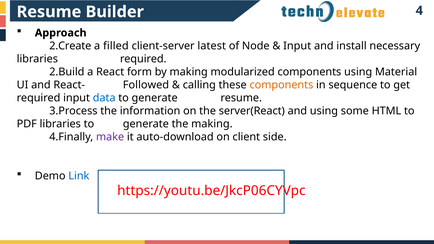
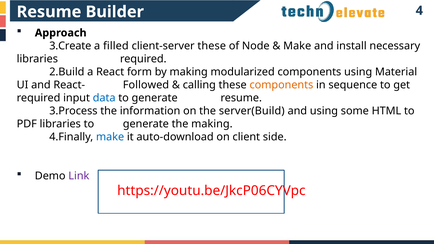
2.Create: 2.Create -> 3.Create
client-server latest: latest -> these
Input at (297, 46): Input -> Make
server(React: server(React -> server(Build
make at (110, 137) colour: purple -> blue
Link colour: blue -> purple
